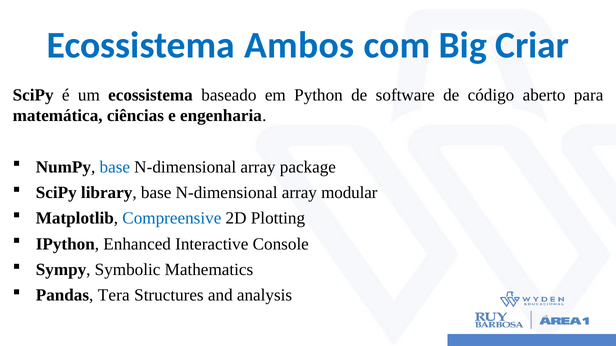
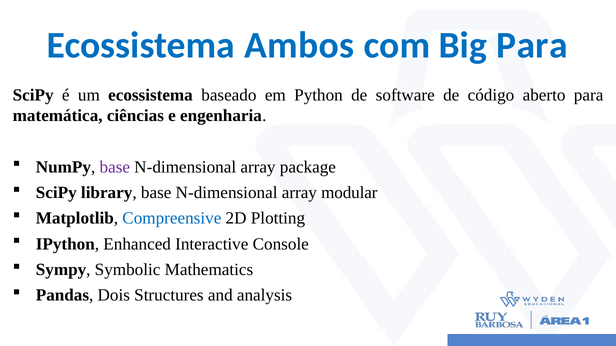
Big Criar: Criar -> Para
base at (115, 167) colour: blue -> purple
Tera: Tera -> Dois
